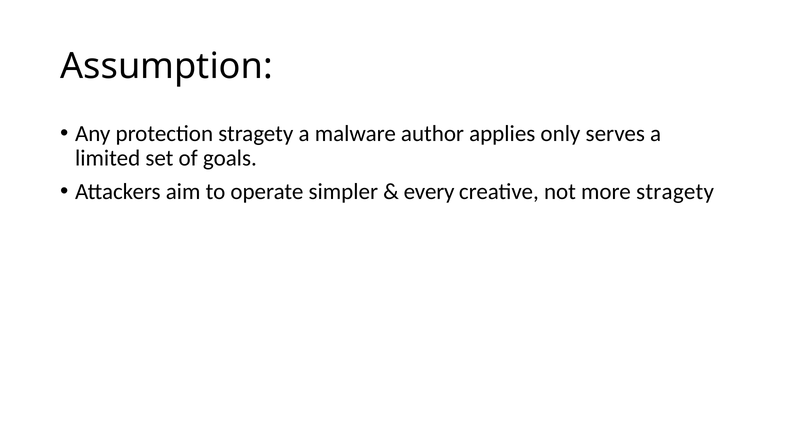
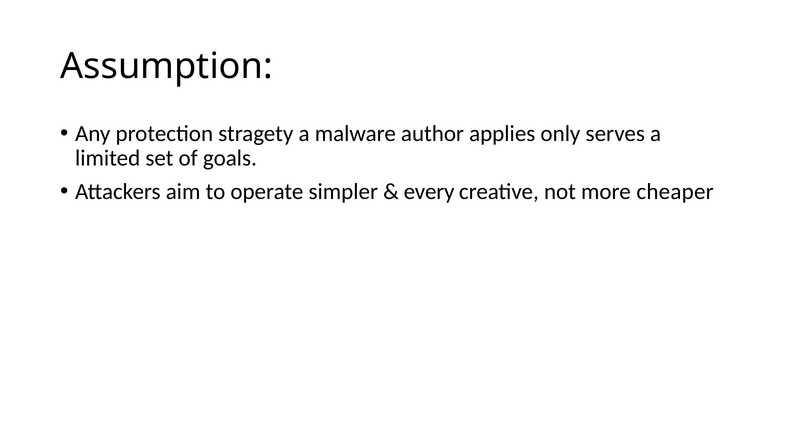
more stragety: stragety -> cheaper
